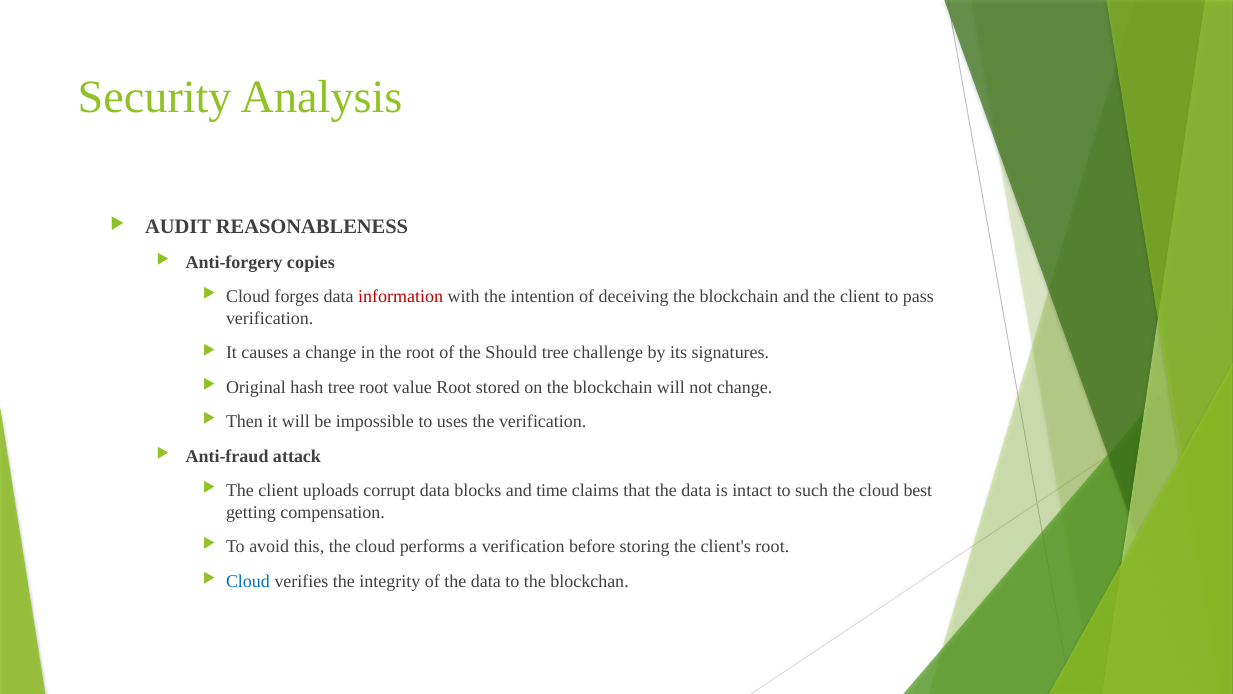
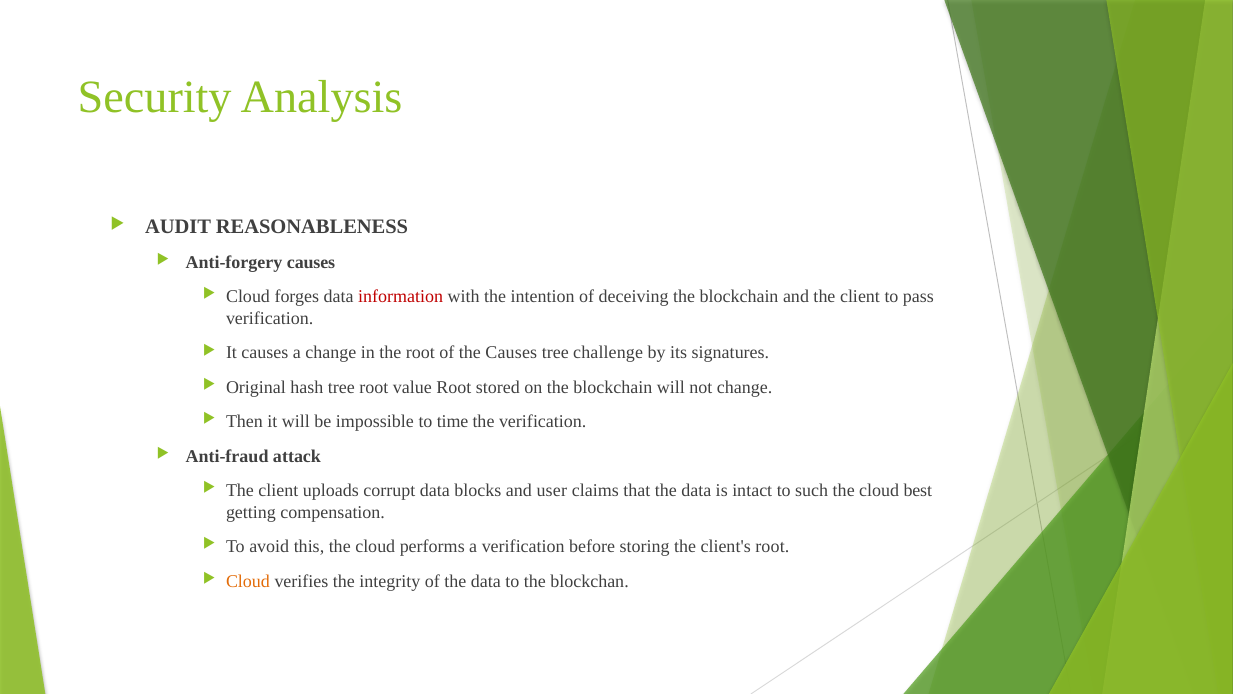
Anti-forgery copies: copies -> causes
the Should: Should -> Causes
uses: uses -> time
time: time -> user
Cloud at (248, 581) colour: blue -> orange
